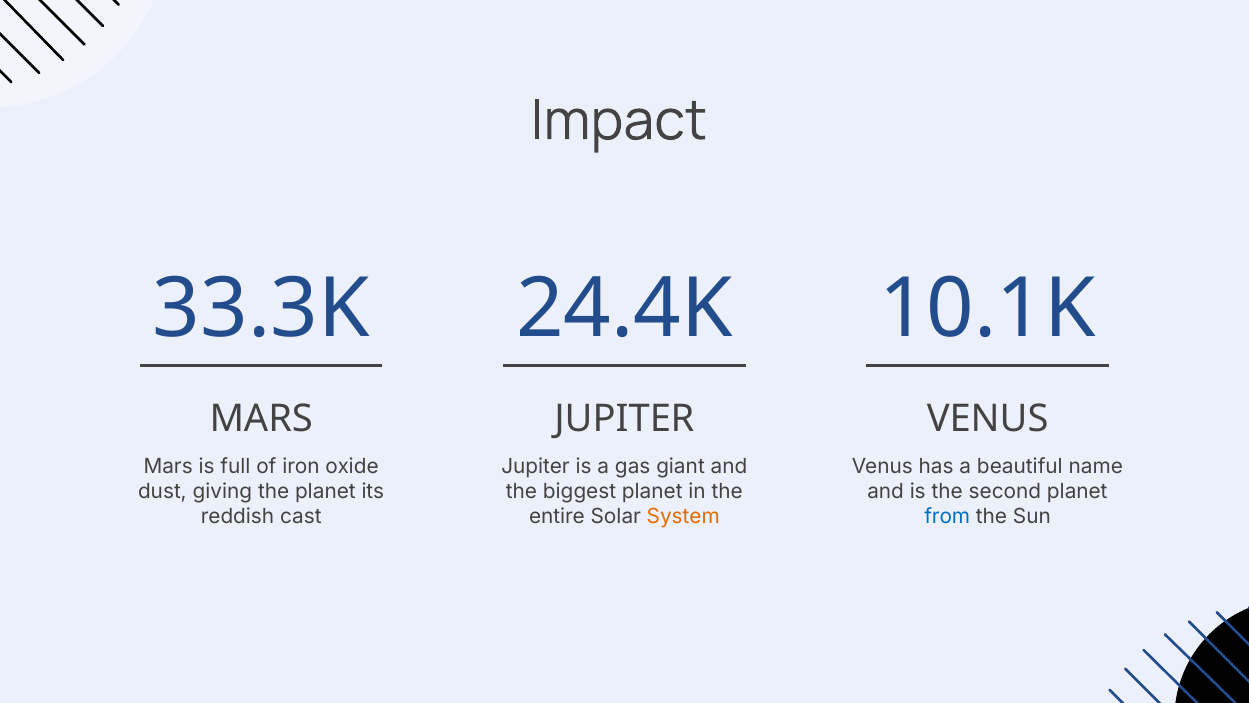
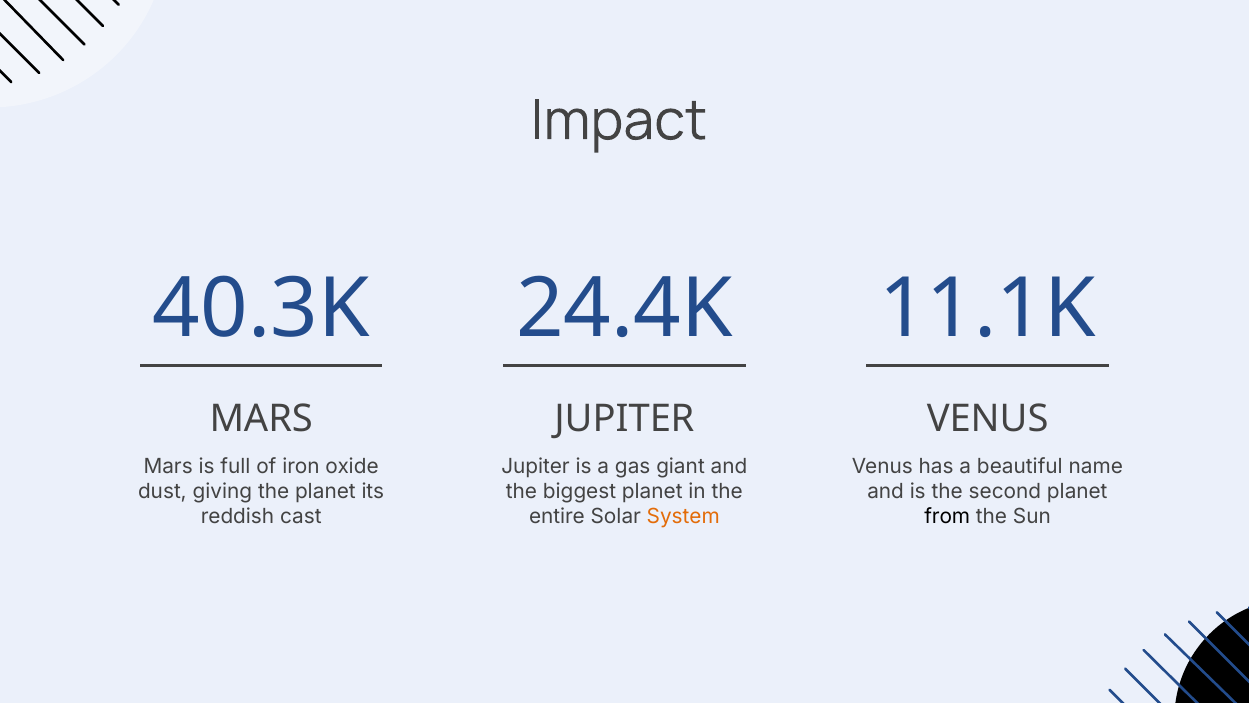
33.3K: 33.3K -> 40.3K
10.1K: 10.1K -> 11.1K
from colour: blue -> black
